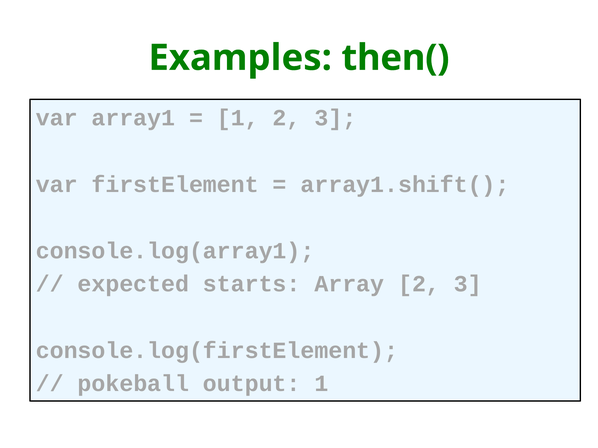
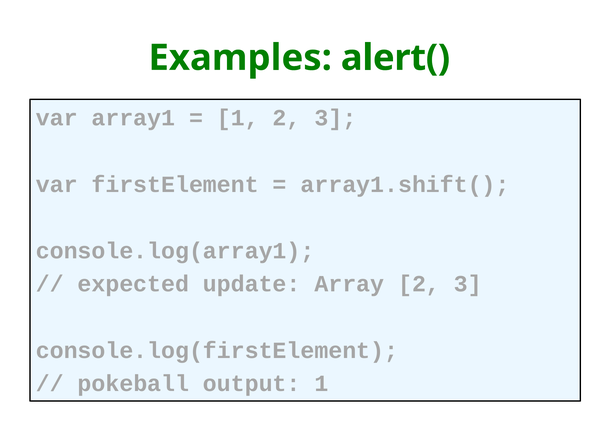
then(: then( -> alert(
starts: starts -> update
